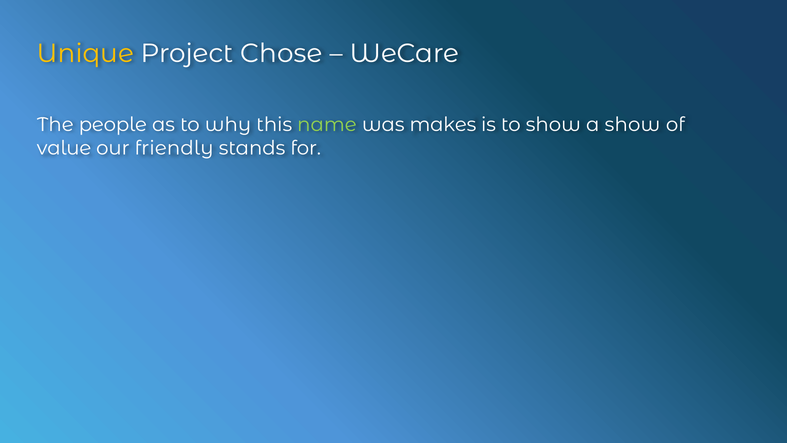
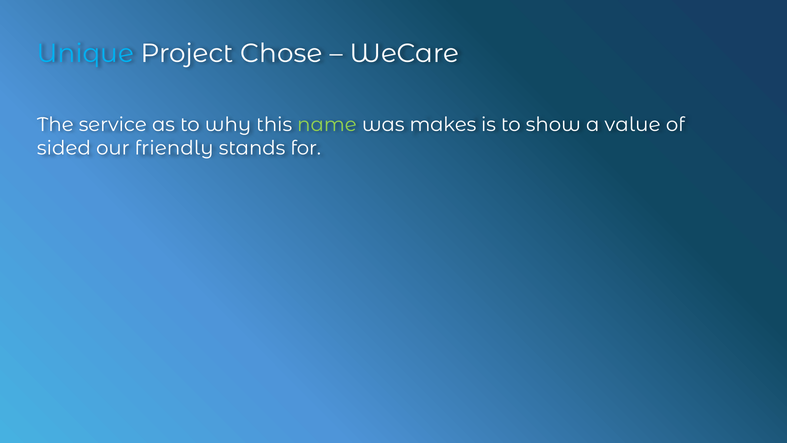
Unique colour: yellow -> light blue
people: people -> service
a show: show -> value
value: value -> sided
